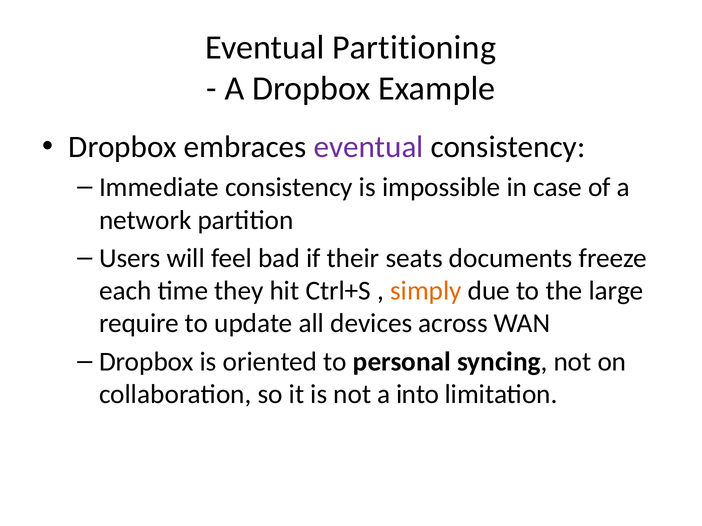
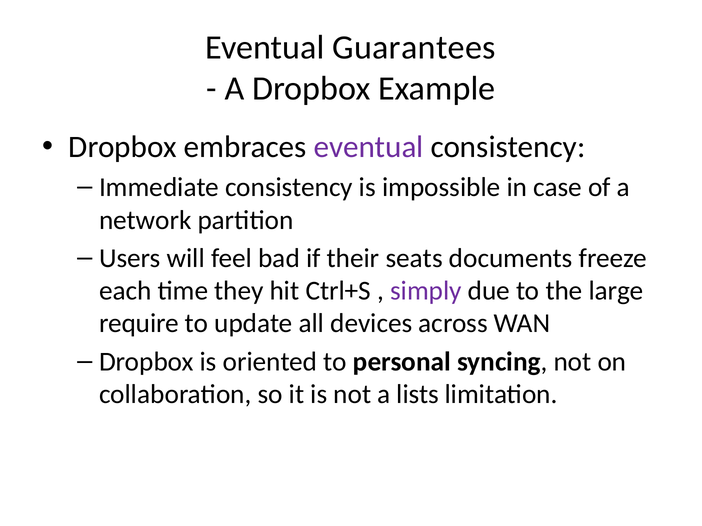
Partitioning: Partitioning -> Guarantees
simply colour: orange -> purple
into: into -> lists
